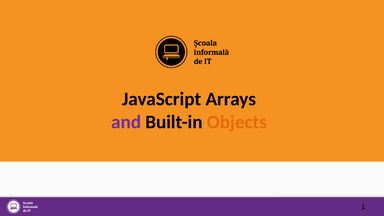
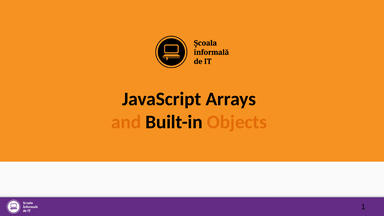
and colour: purple -> orange
